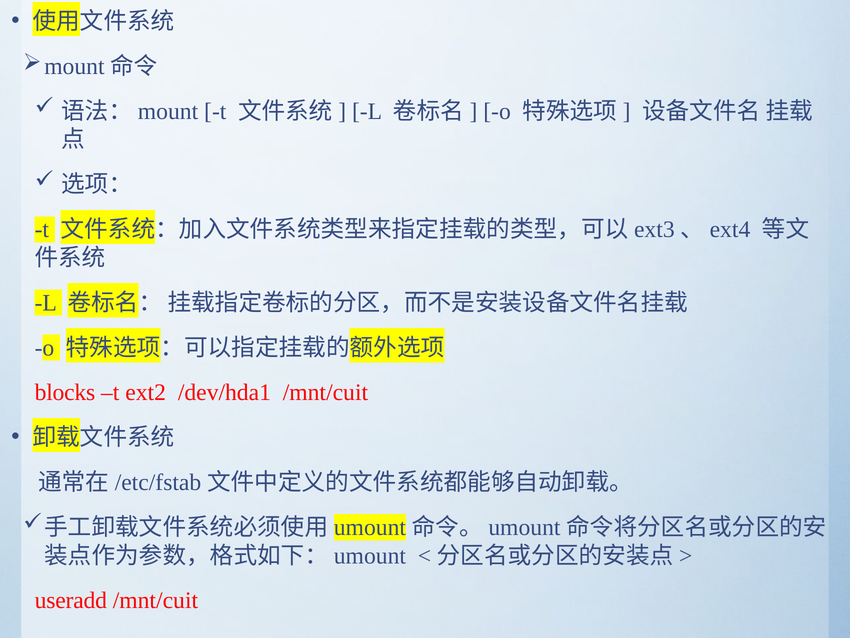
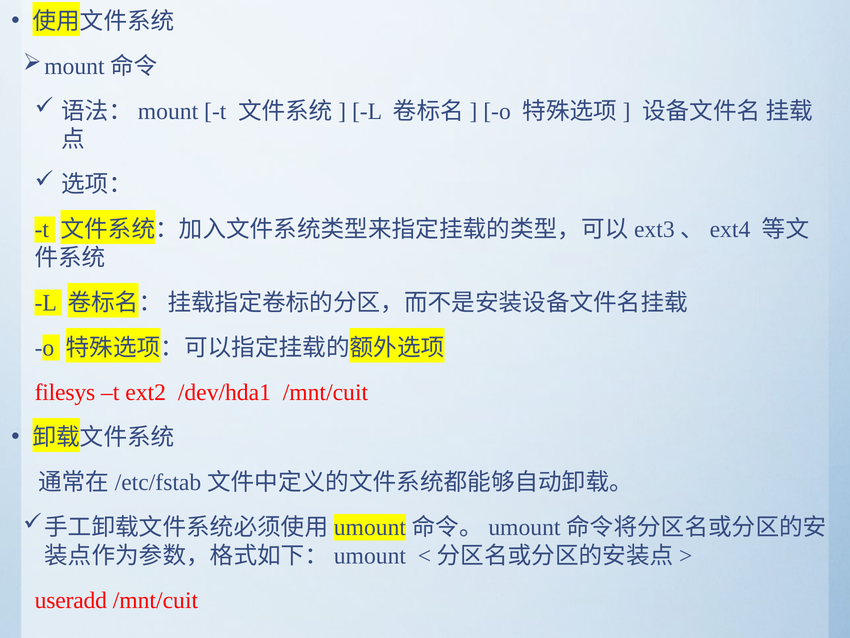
blocks: blocks -> filesys
